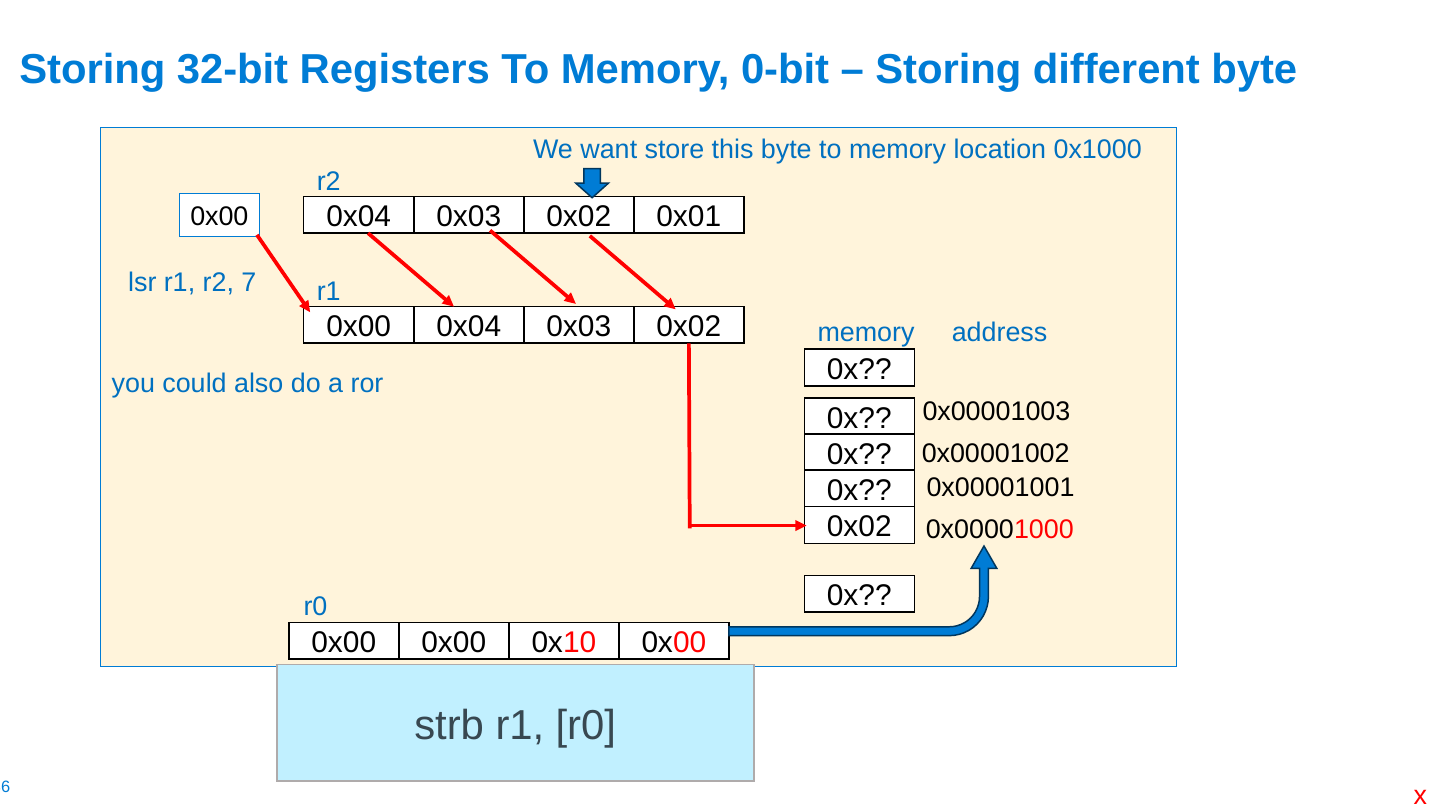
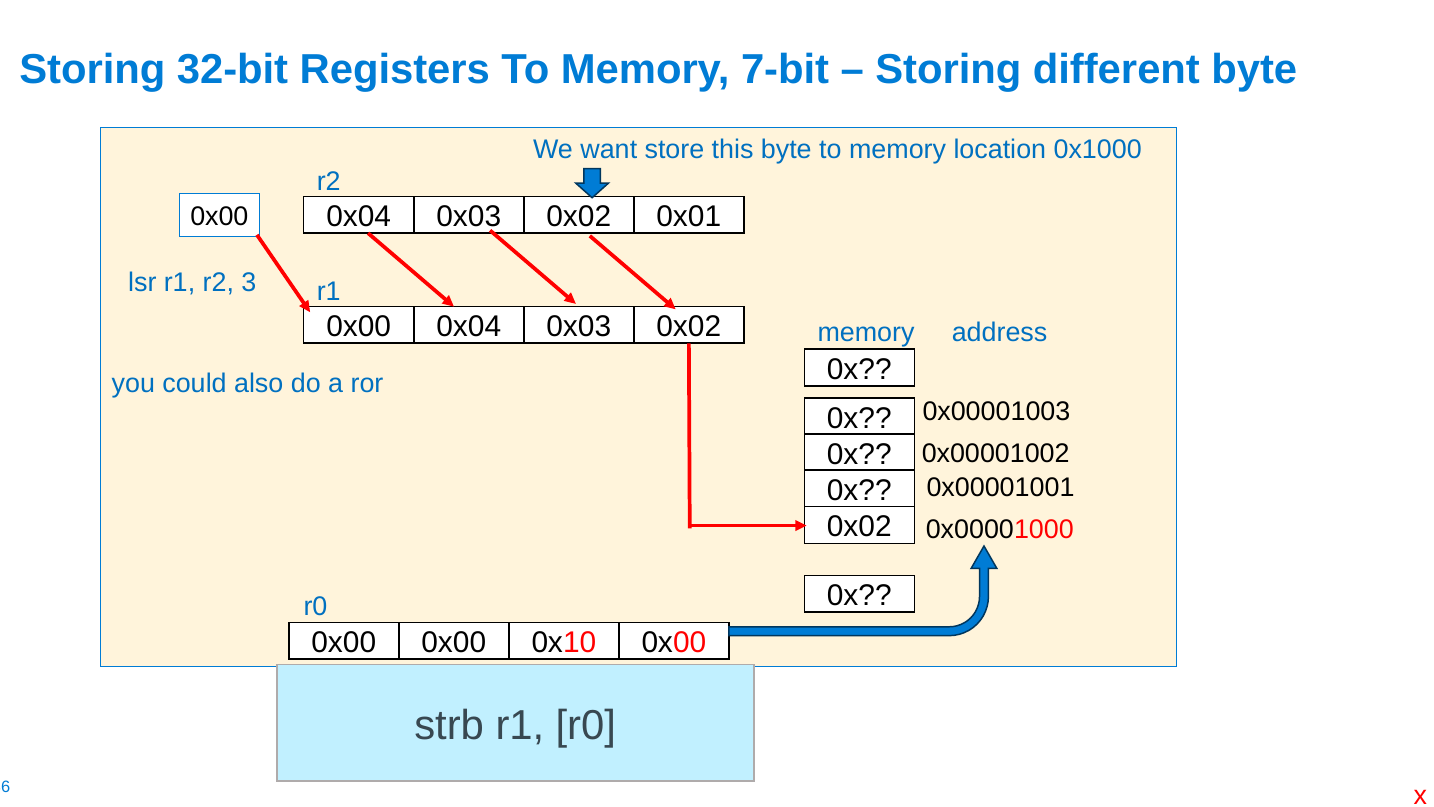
0-bit: 0-bit -> 7-bit
7: 7 -> 3
